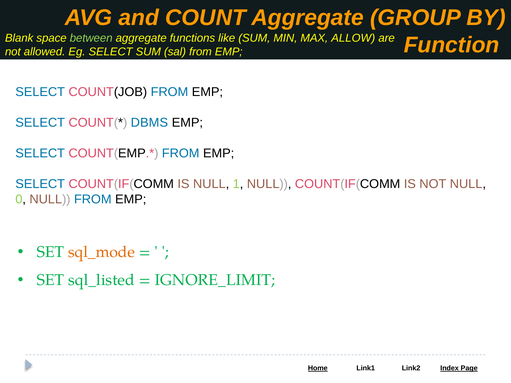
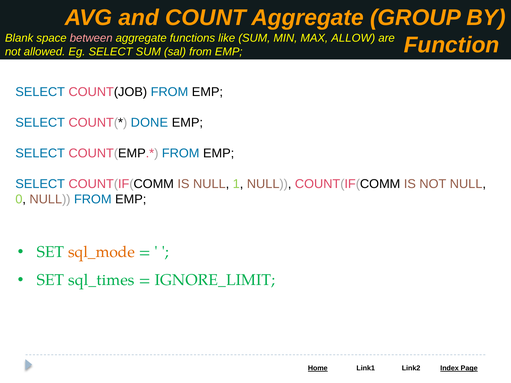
between colour: light green -> pink
DBMS: DBMS -> DONE
sql_listed: sql_listed -> sql_times
